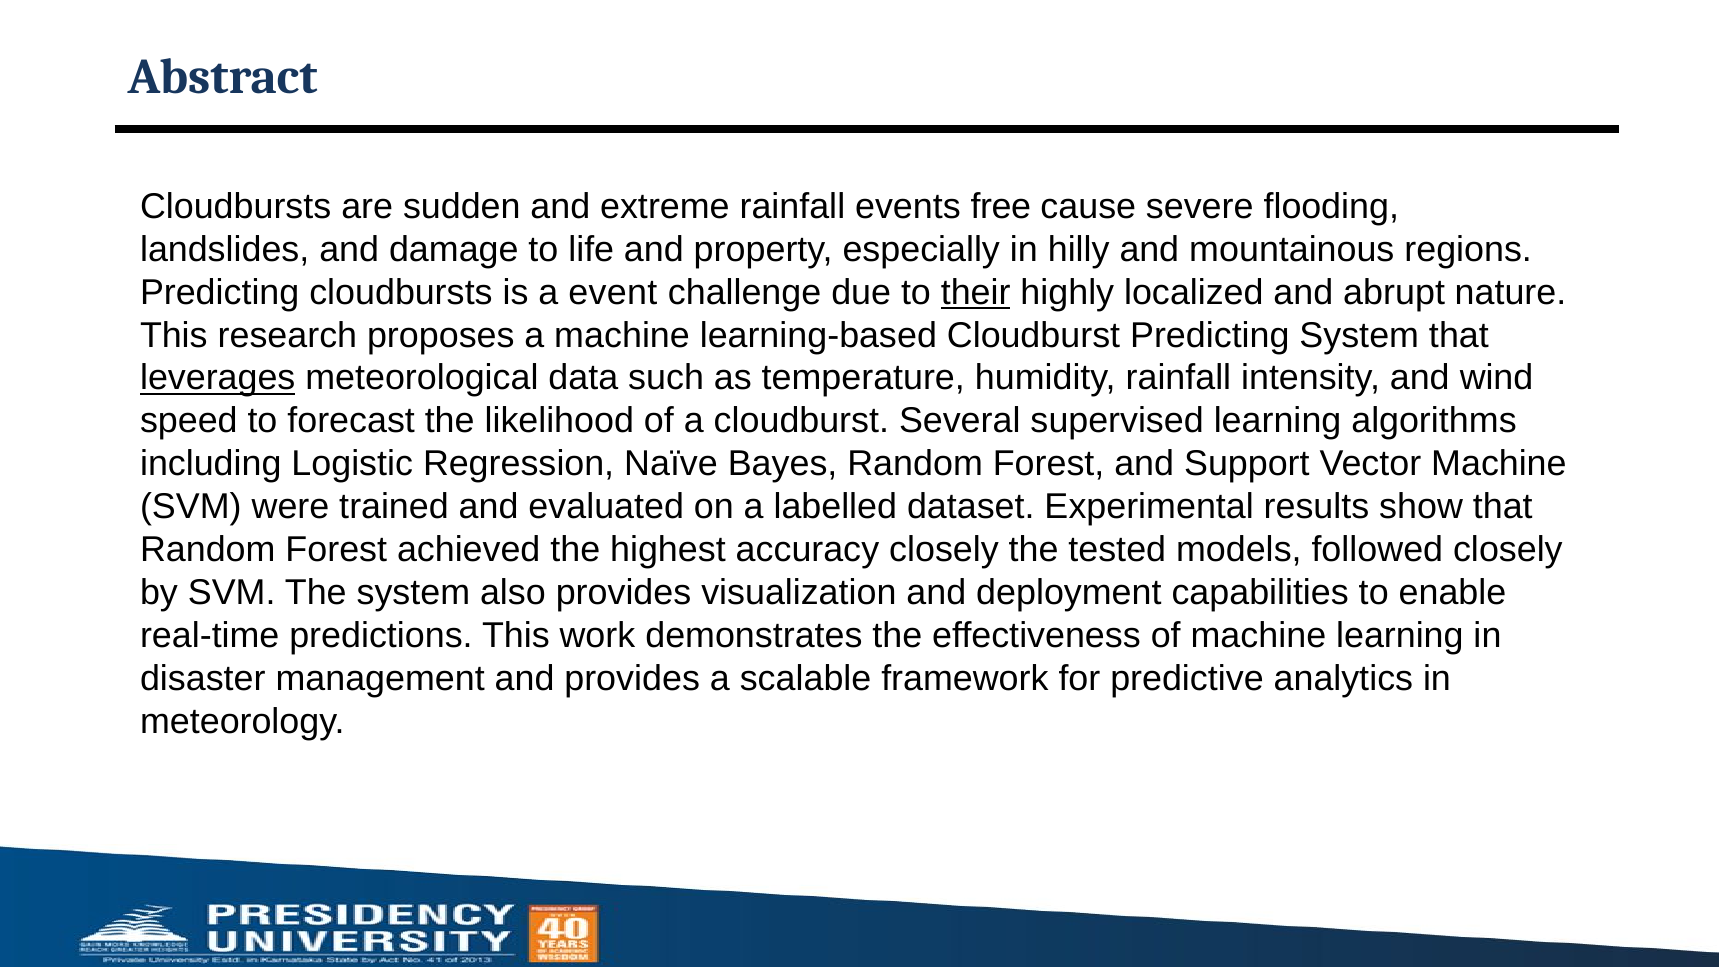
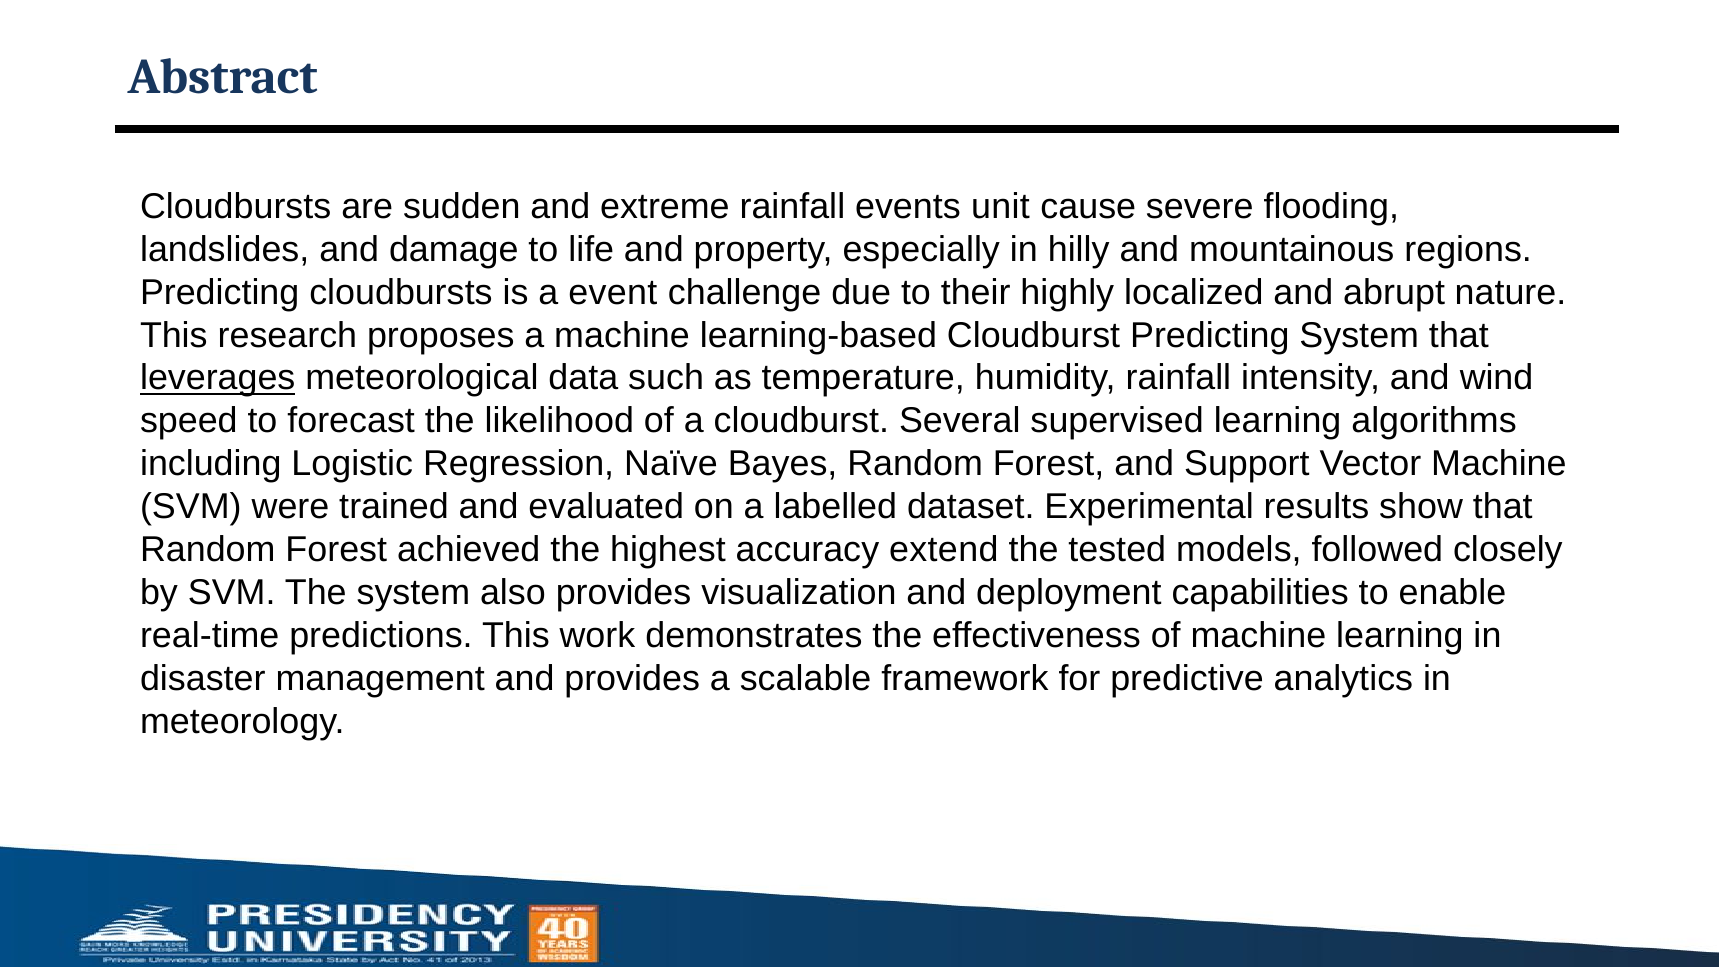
free: free -> unit
their underline: present -> none
accuracy closely: closely -> extend
